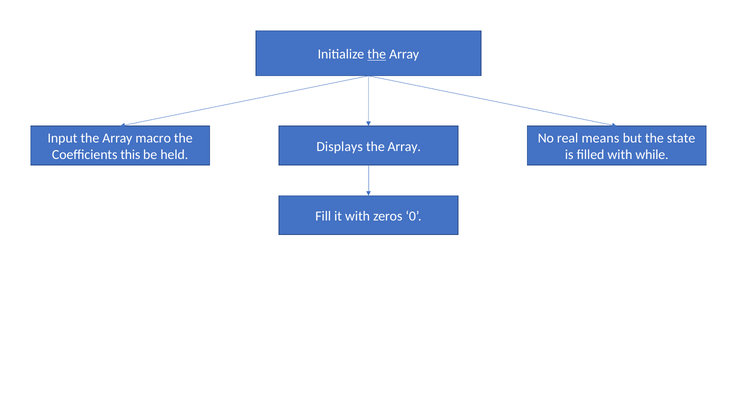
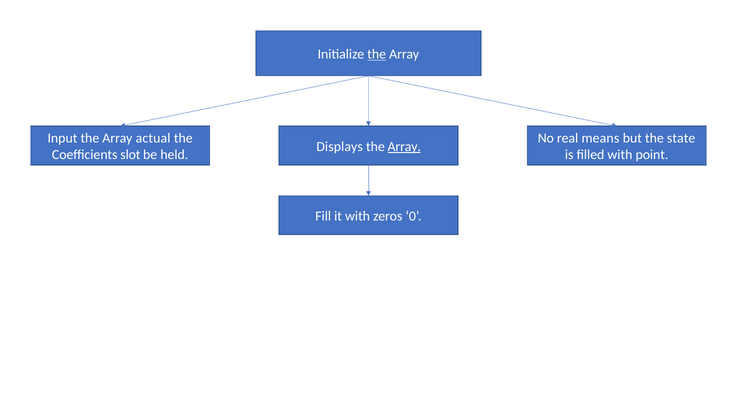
macro: macro -> actual
Array at (404, 146) underline: none -> present
this: this -> slot
while: while -> point
